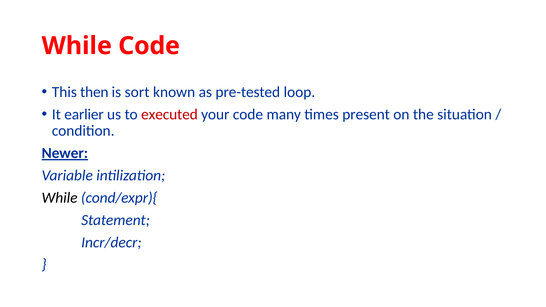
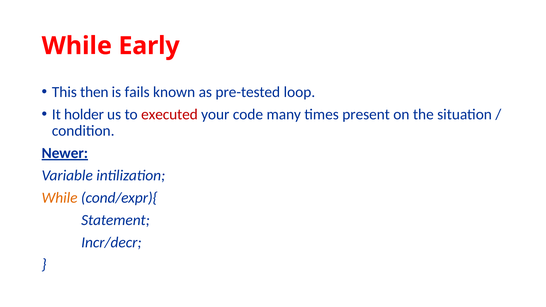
While Code: Code -> Early
sort: sort -> fails
earlier: earlier -> holder
While at (60, 198) colour: black -> orange
